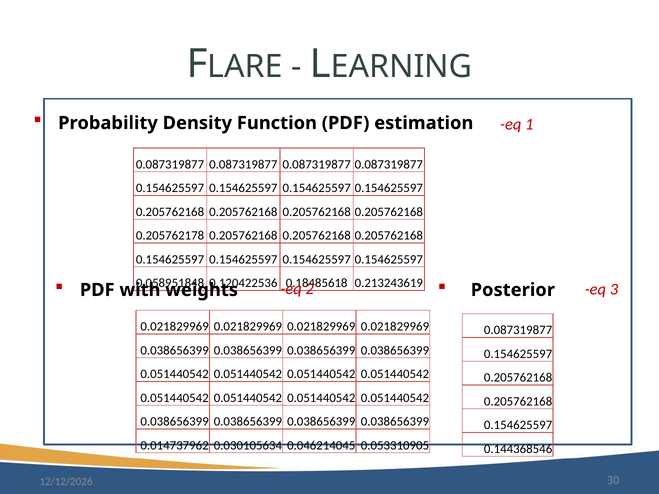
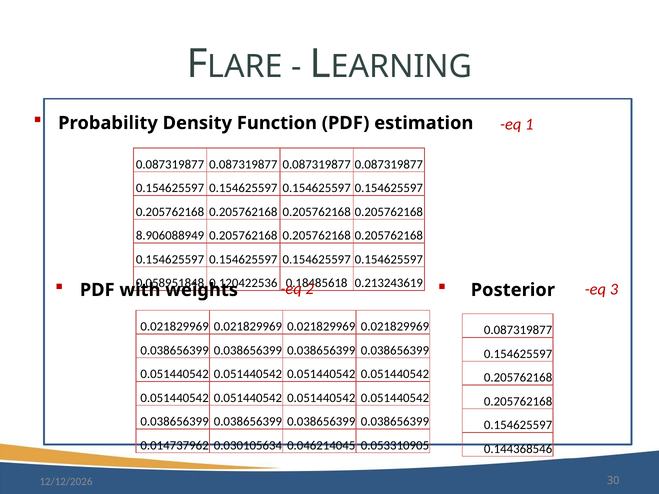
0.205762178: 0.205762178 -> 8.906088949
